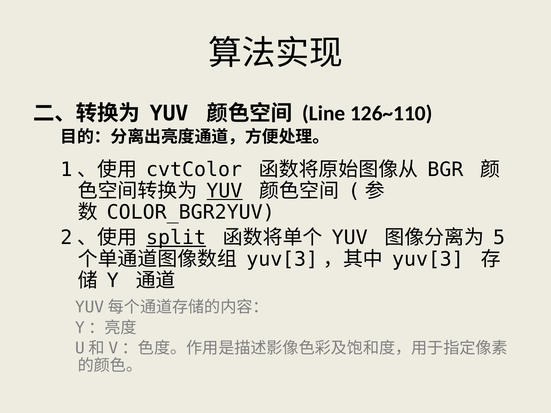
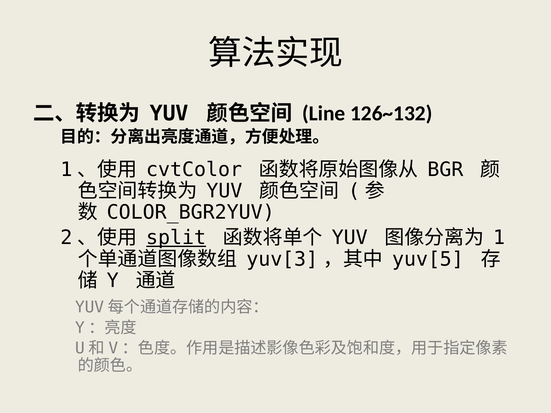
126~110: 126~110 -> 126~132
YUV at (225, 191) underline: present -> none
5: 5 -> 1
yuv[3: yuv[3 -> yuv[5
